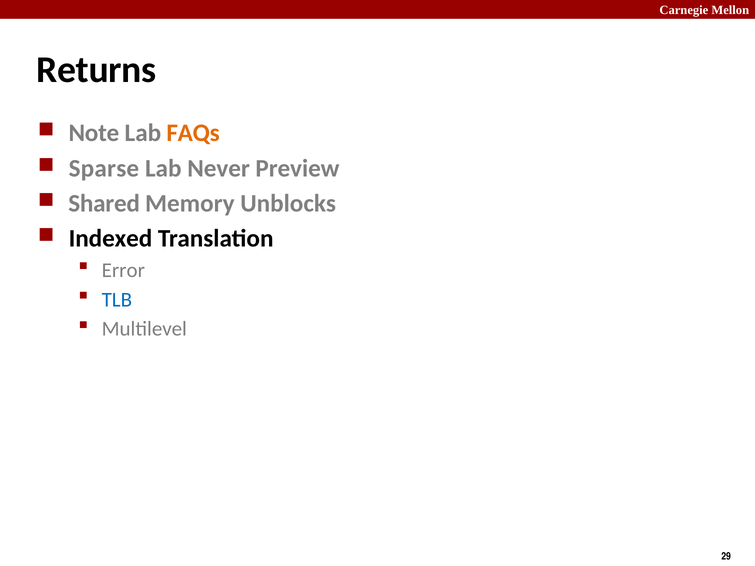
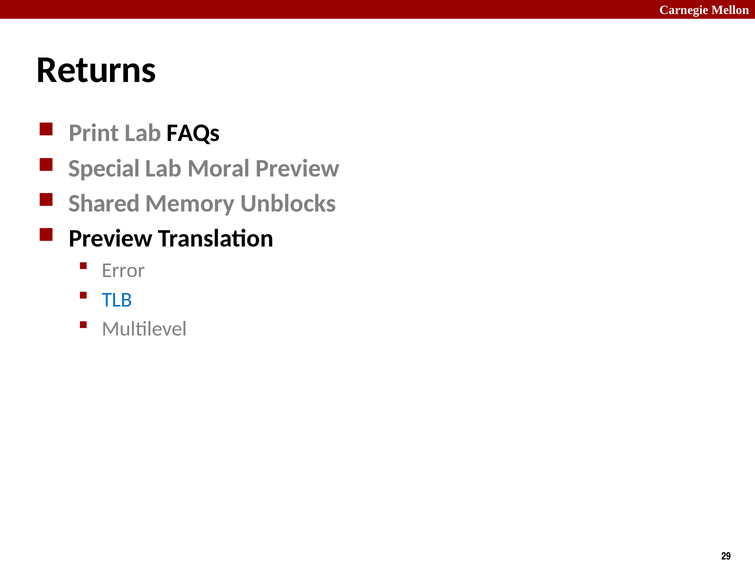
Note: Note -> Print
FAQs colour: orange -> black
Sparse: Sparse -> Special
Never: Never -> Moral
Indexed at (110, 239): Indexed -> Preview
